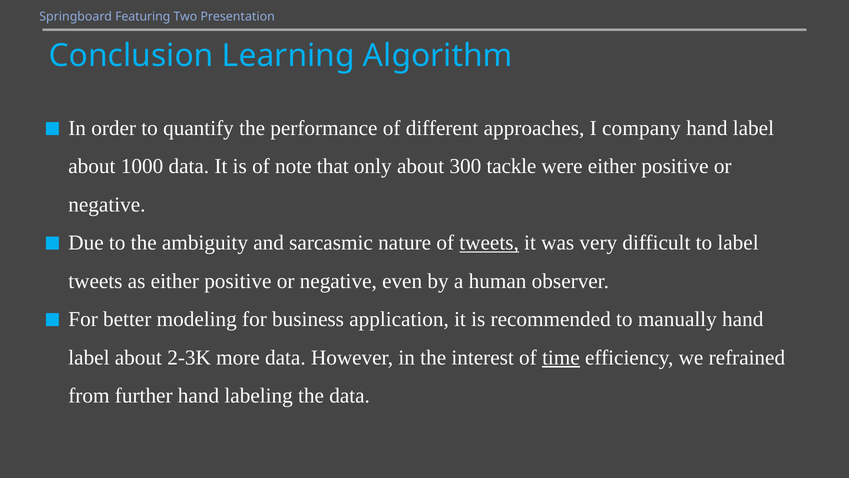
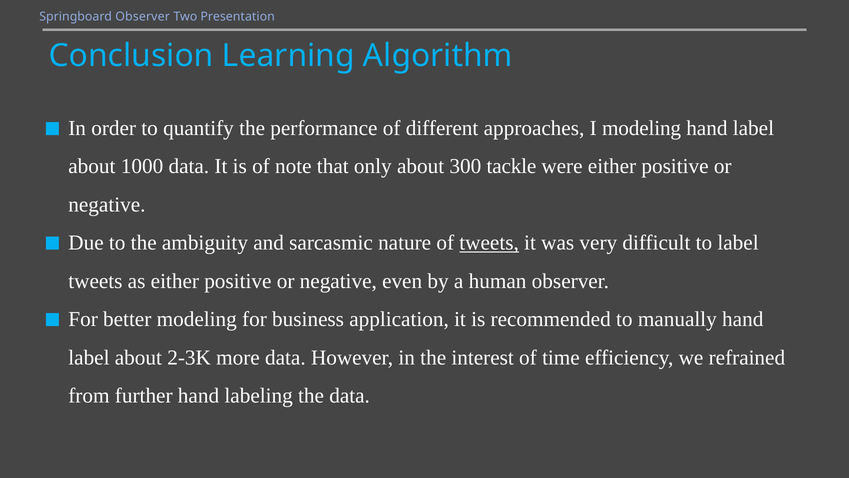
Springboard Featuring: Featuring -> Observer
I company: company -> modeling
time underline: present -> none
